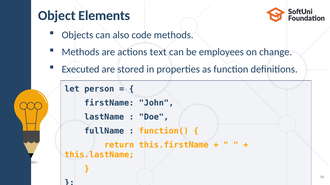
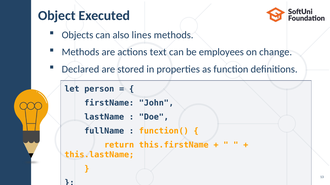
Elements: Elements -> Executed
code: code -> lines
Executed: Executed -> Declared
